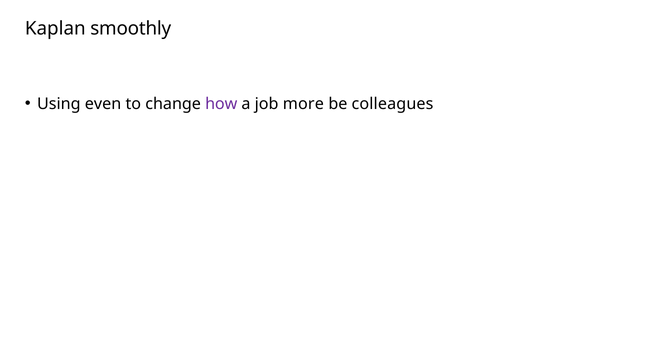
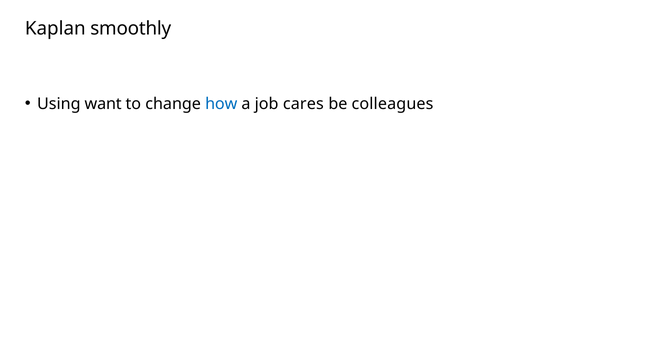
even: even -> want
how colour: purple -> blue
more: more -> cares
